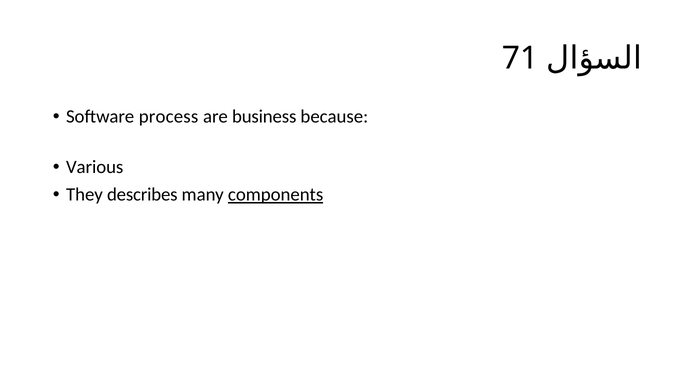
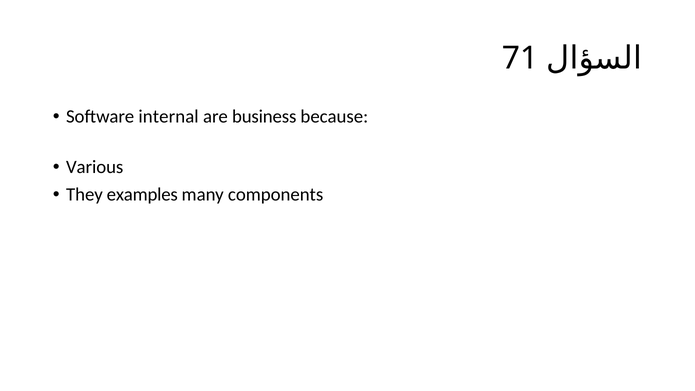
process: process -> internal
describes: describes -> examples
components underline: present -> none
